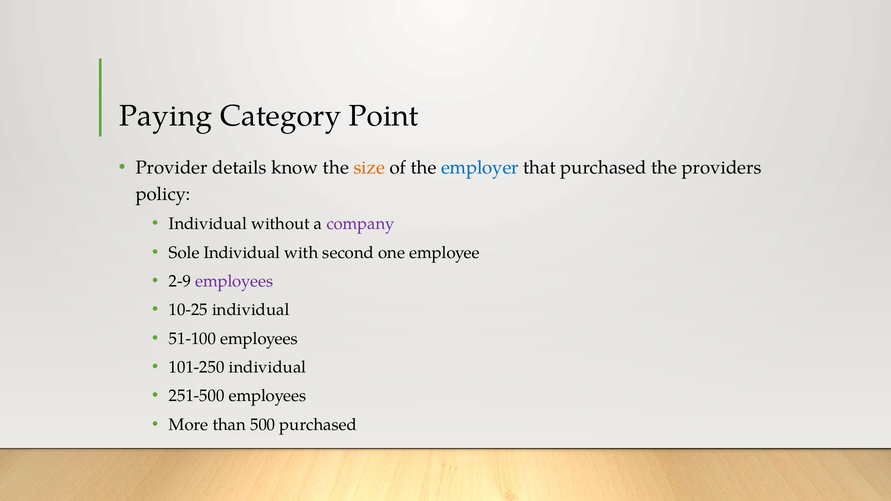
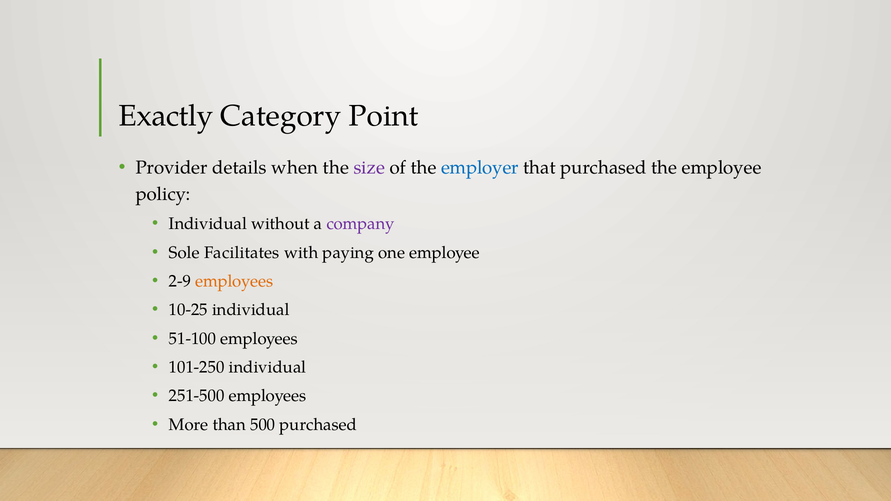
Paying: Paying -> Exactly
know: know -> when
size colour: orange -> purple
the providers: providers -> employee
Sole Individual: Individual -> Facilitates
second: second -> paying
employees at (234, 281) colour: purple -> orange
